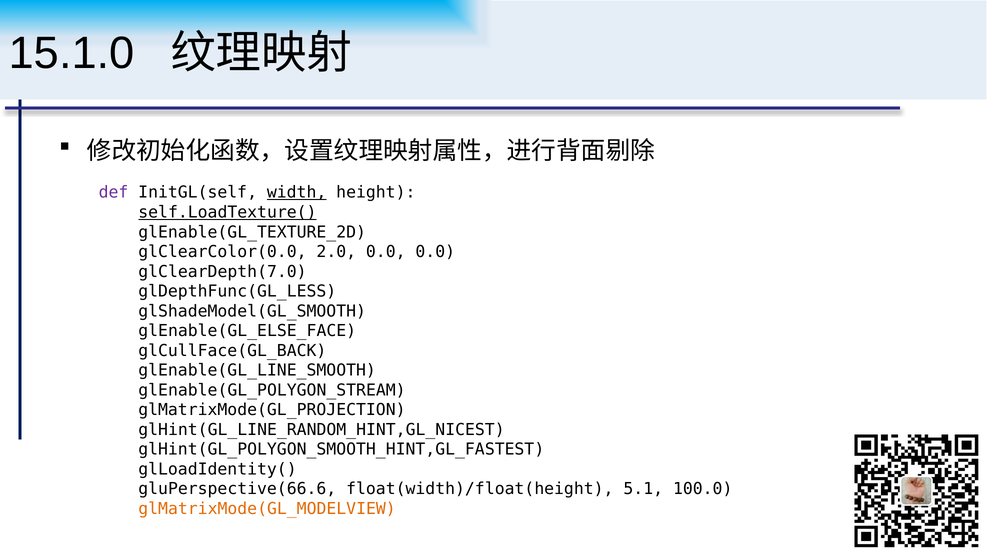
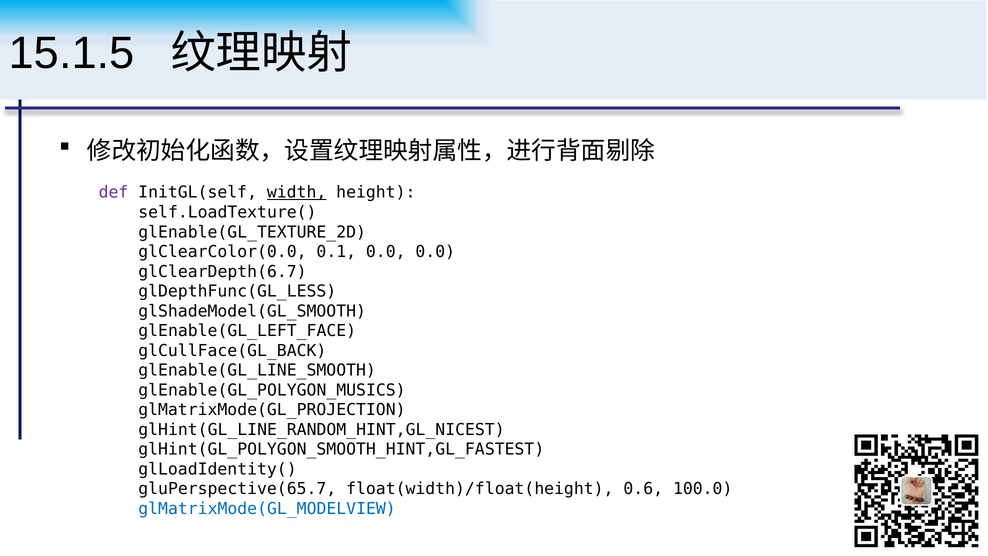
15.1.0: 15.1.0 -> 15.1.5
self.LoadTexture( underline: present -> none
2.0: 2.0 -> 0.1
glClearDepth(7.0: glClearDepth(7.0 -> glClearDepth(6.7
glEnable(GL_ELSE_FACE: glEnable(GL_ELSE_FACE -> glEnable(GL_LEFT_FACE
glEnable(GL_POLYGON_STREAM: glEnable(GL_POLYGON_STREAM -> glEnable(GL_POLYGON_MUSICS
gluPerspective(66.6: gluPerspective(66.6 -> gluPerspective(65.7
5.1: 5.1 -> 0.6
glMatrixMode(GL_MODELVIEW colour: orange -> blue
